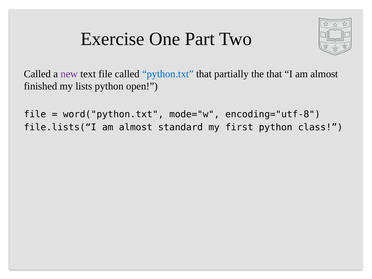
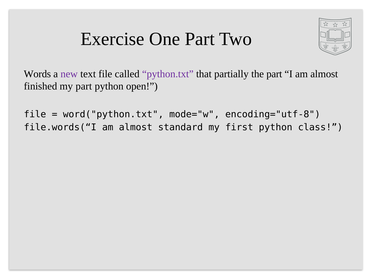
Called at (37, 74): Called -> Words
python.txt colour: blue -> purple
the that: that -> part
my lists: lists -> part
file.lists(“I: file.lists(“I -> file.words(“I
